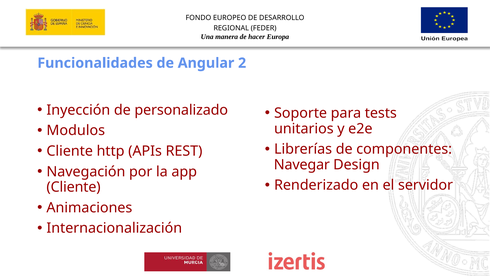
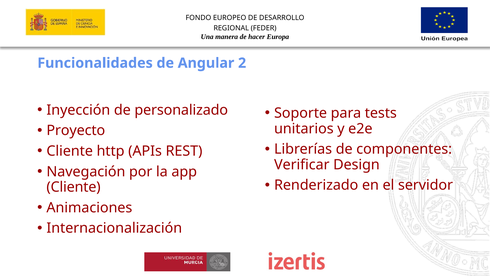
Modulos: Modulos -> Proyecto
Navegar: Navegar -> Verificar
